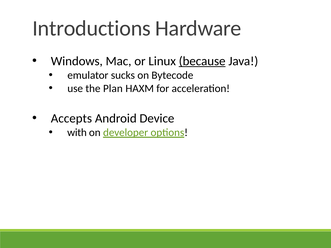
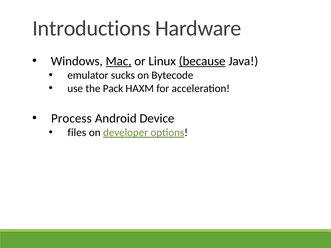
Mac underline: none -> present
Plan: Plan -> Pack
Accepts: Accepts -> Process
with: with -> files
